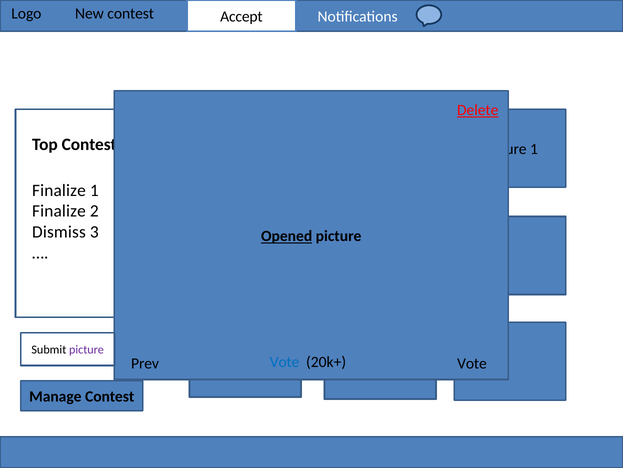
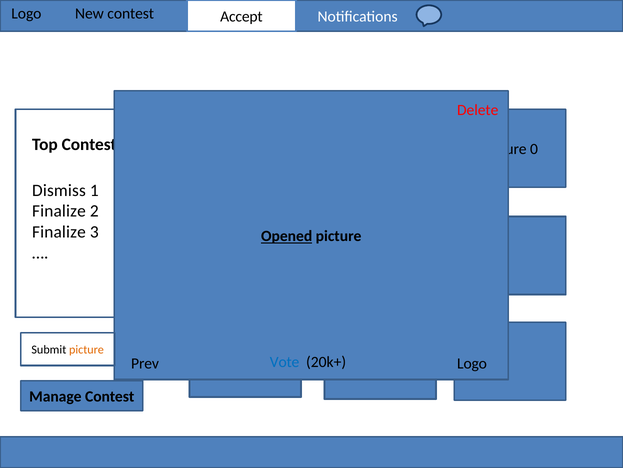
Delete underline: present -> none
1 at (534, 149): 1 -> 0
Finalize at (59, 190): Finalize -> Dismiss
Dismiss at (59, 232): Dismiss -> Finalize
picture at (86, 349) colour: purple -> orange
20k+ Vote: Vote -> Logo
